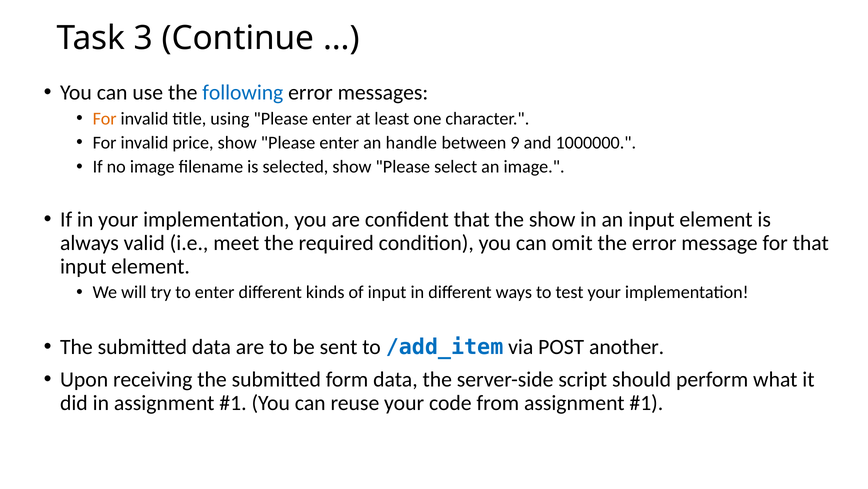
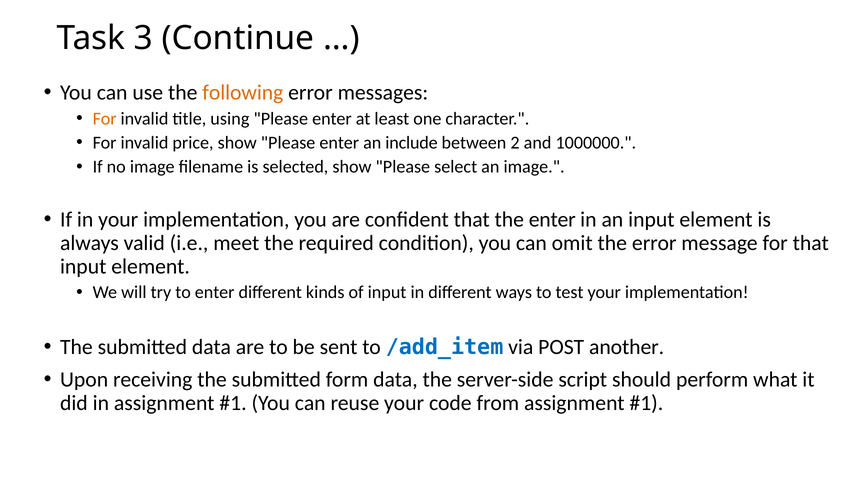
following colour: blue -> orange
handle: handle -> include
9: 9 -> 2
the show: show -> enter
